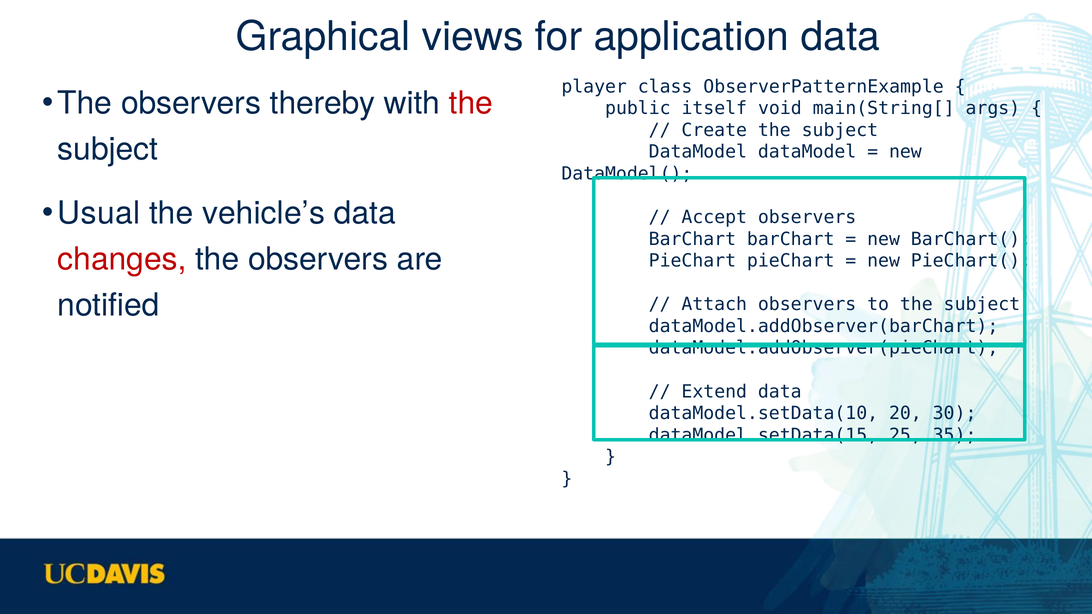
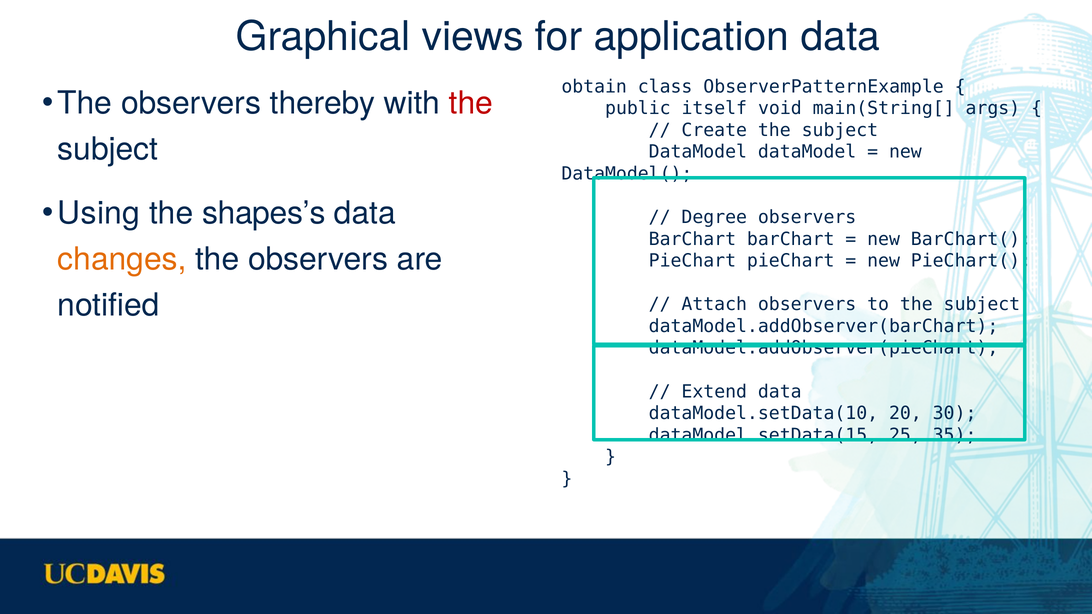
player: player -> obtain
Usual: Usual -> Using
vehicle’s: vehicle’s -> shapes’s
Accept: Accept -> Degree
changes colour: red -> orange
